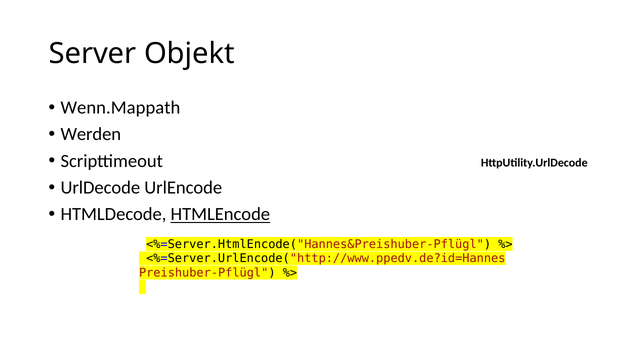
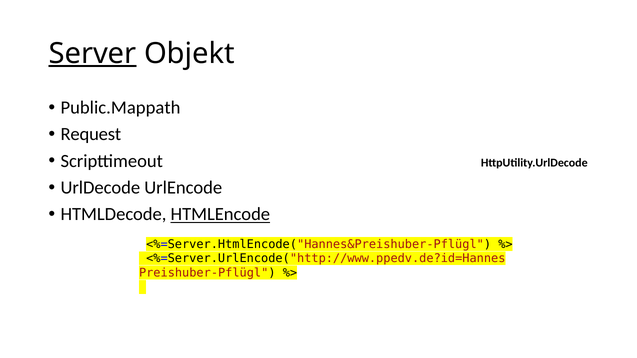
Server underline: none -> present
Wenn.Mappath: Wenn.Mappath -> Public.Mappath
Werden: Werden -> Request
